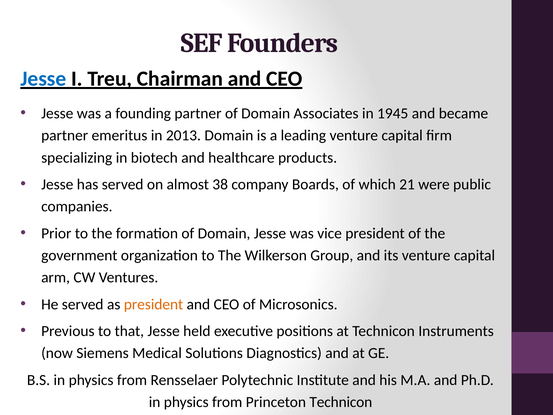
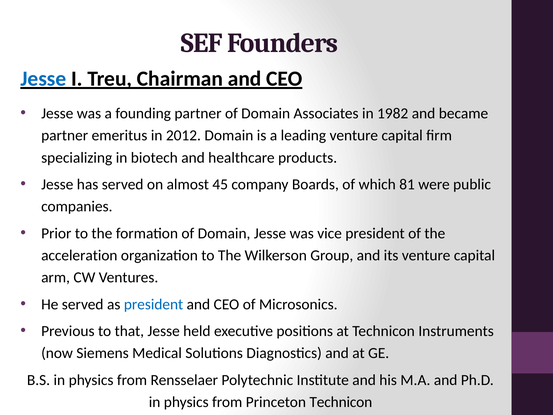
1945: 1945 -> 1982
2013: 2013 -> 2012
38: 38 -> 45
21: 21 -> 81
government: government -> acceleration
president at (154, 304) colour: orange -> blue
